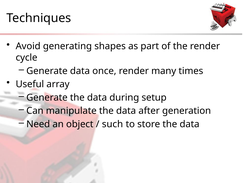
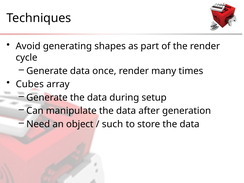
Useful: Useful -> Cubes
